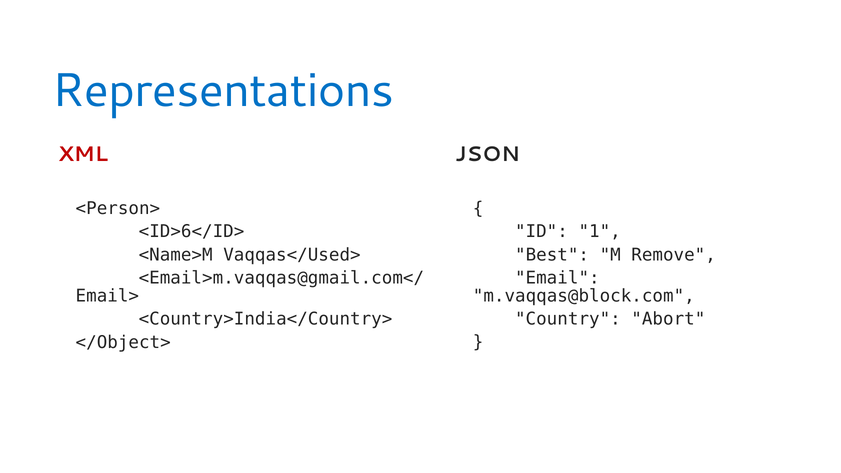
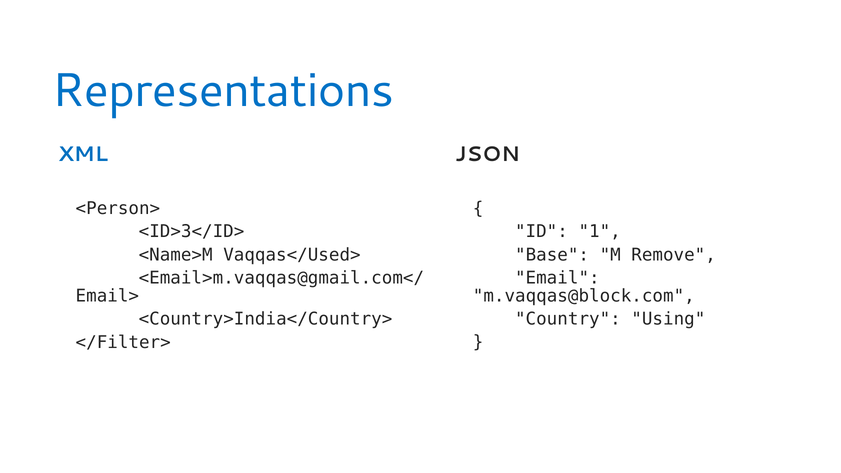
XML colour: red -> blue
<ID>6</ID>: <ID>6</ID> -> <ID>3</ID>
Best: Best -> Base
Abort: Abort -> Using
</Object>: </Object> -> </Filter>
